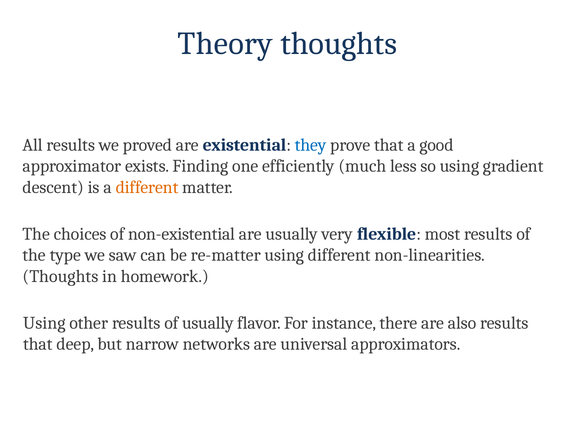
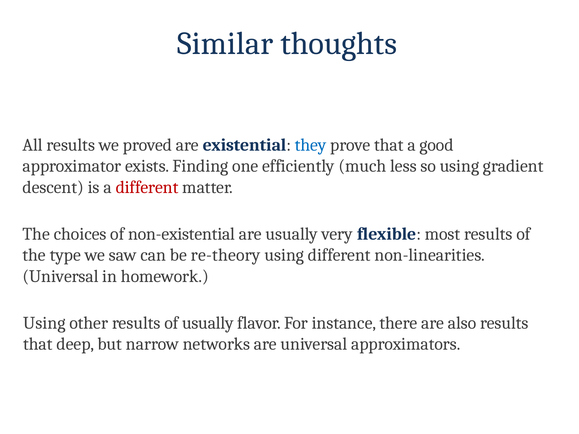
Theory: Theory -> Similar
different at (147, 187) colour: orange -> red
re-matter: re-matter -> re-theory
Thoughts at (60, 276): Thoughts -> Universal
